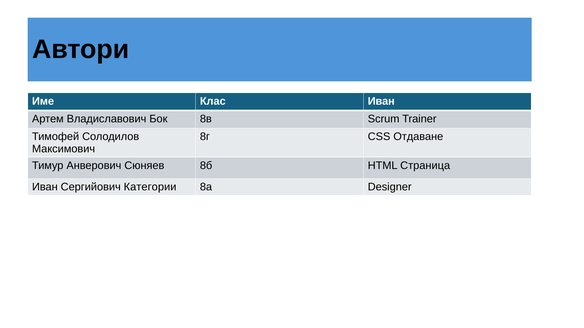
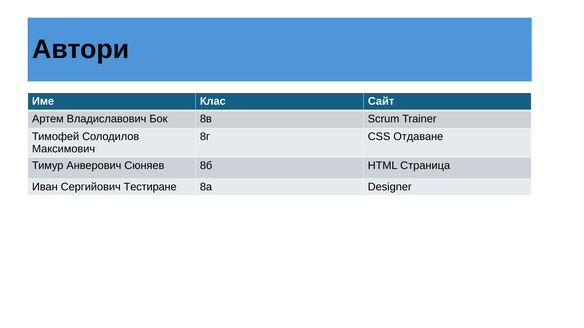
Клас Иван: Иван -> Сайт
Категории: Категории -> Тестиране
